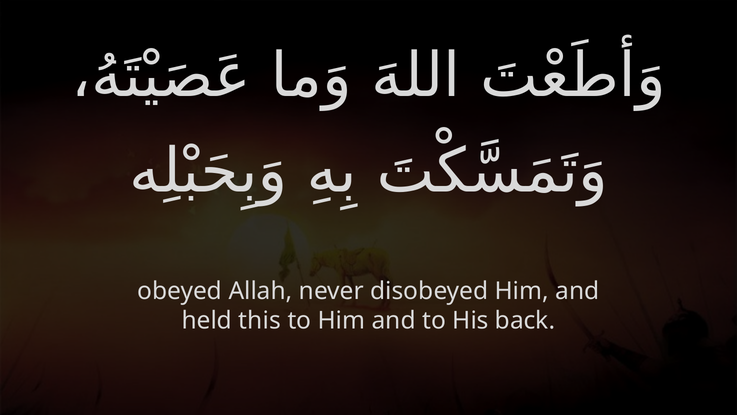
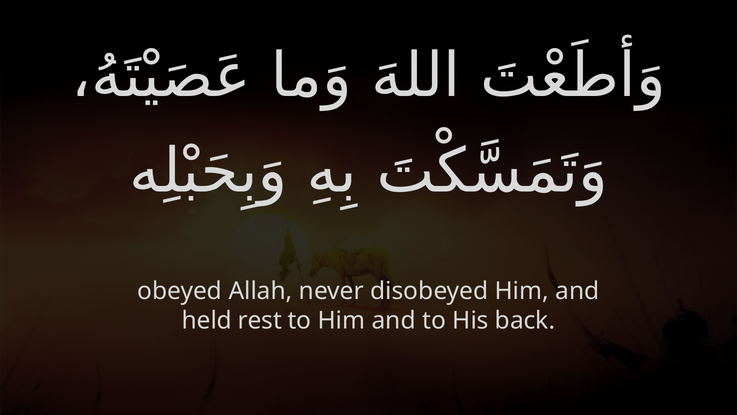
this: this -> rest
